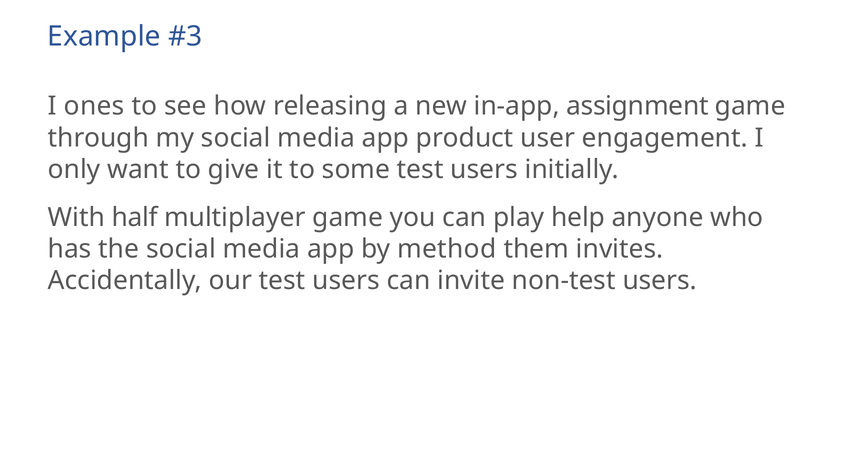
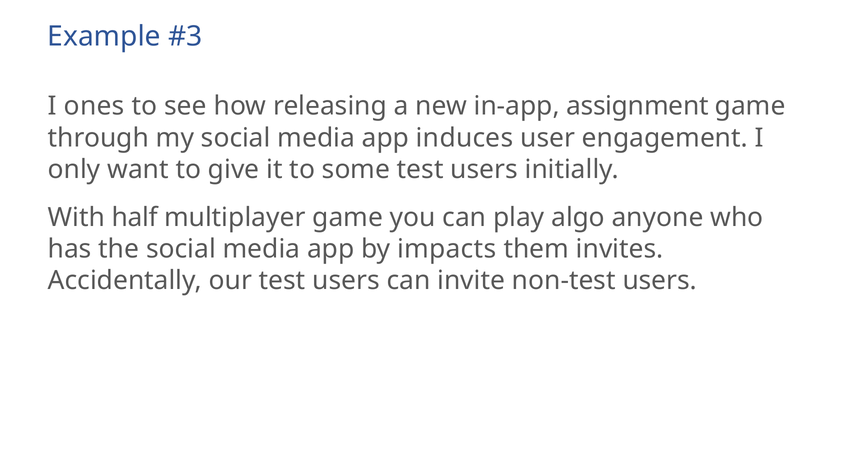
product: product -> induces
help: help -> algo
method: method -> impacts
